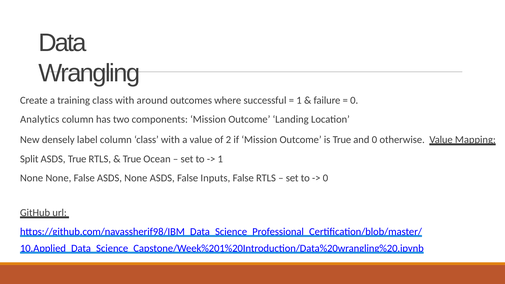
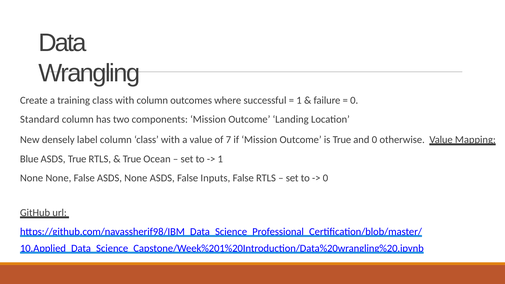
with around: around -> column
Analytics: Analytics -> Standard
2: 2 -> 7
Split: Split -> Blue
